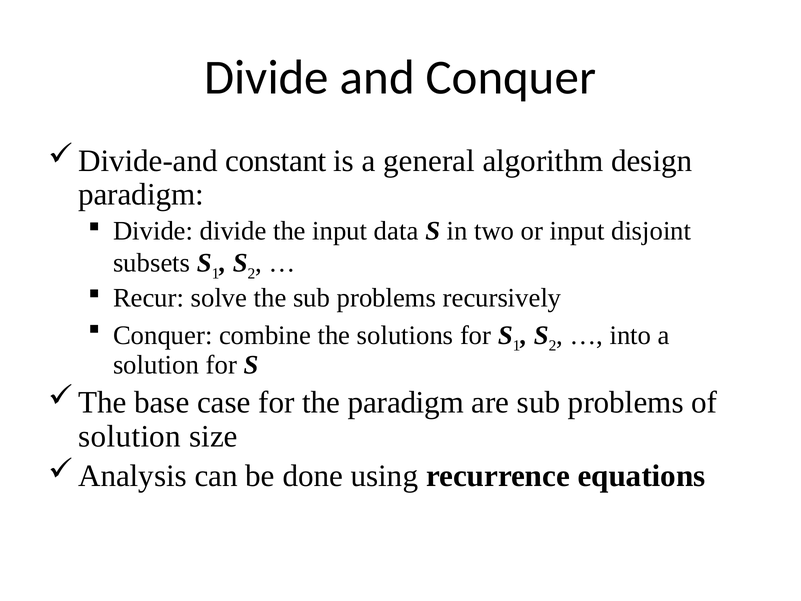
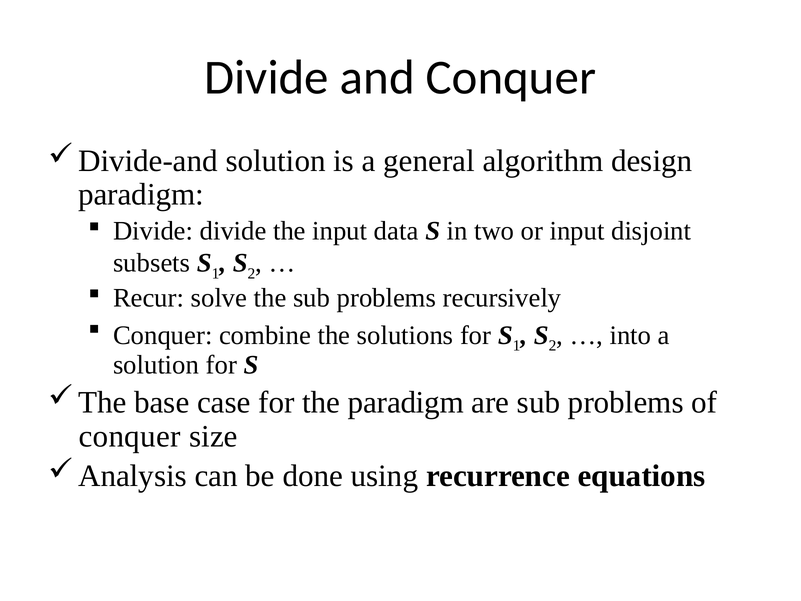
constant at (276, 161): constant -> solution
solution at (130, 436): solution -> conquer
